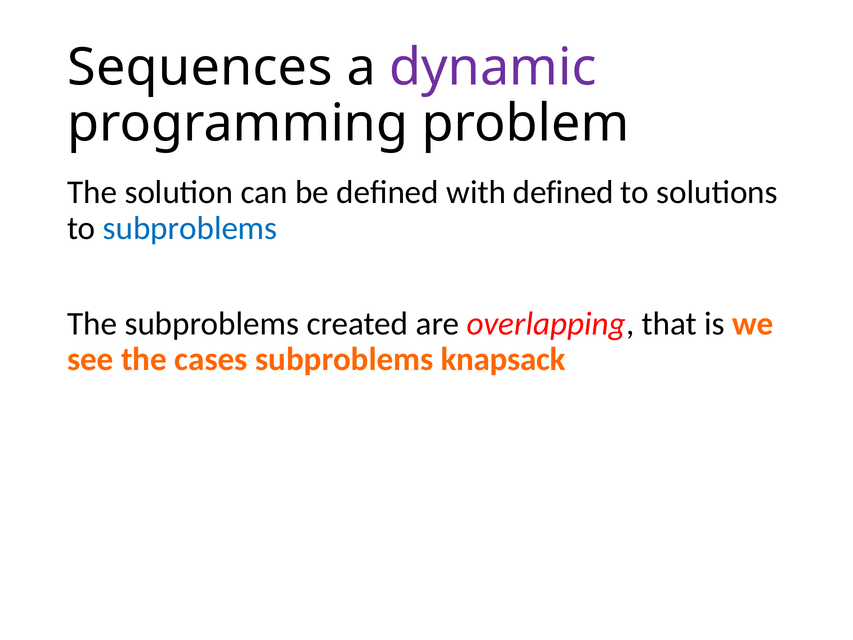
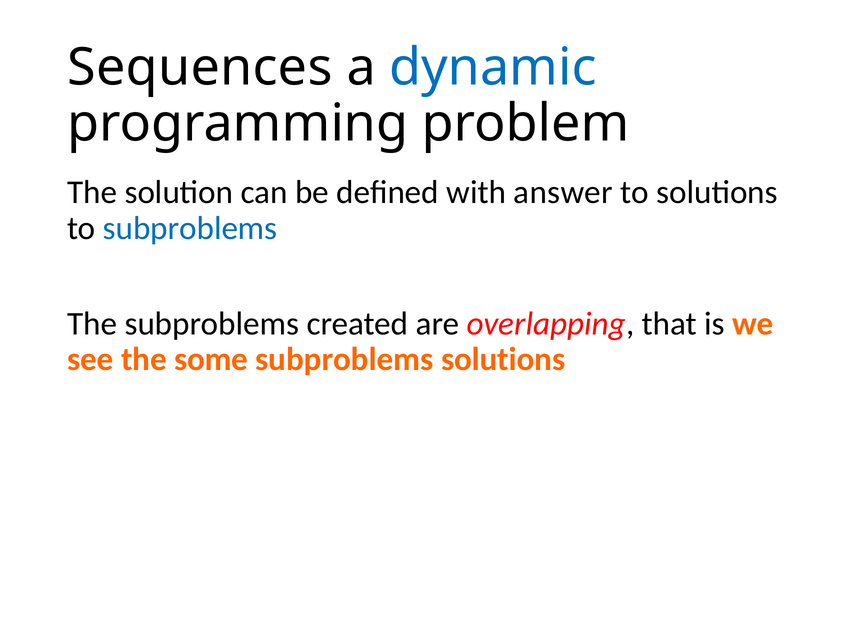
dynamic colour: purple -> blue
with defined: defined -> answer
cases: cases -> some
subproblems knapsack: knapsack -> solutions
